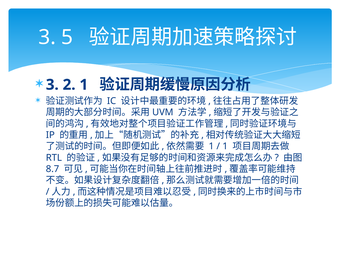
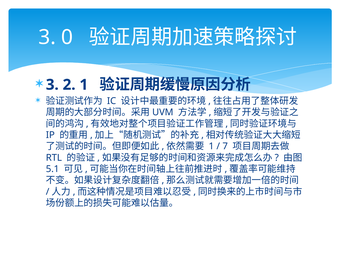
5: 5 -> 0
1 at (225, 146): 1 -> 7
8.7: 8.7 -> 5.1
